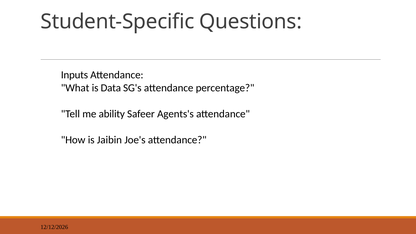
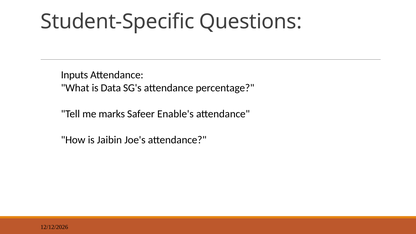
ability: ability -> marks
Agents's: Agents's -> Enable's
